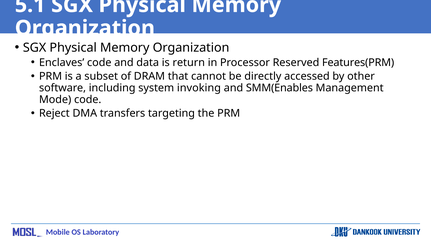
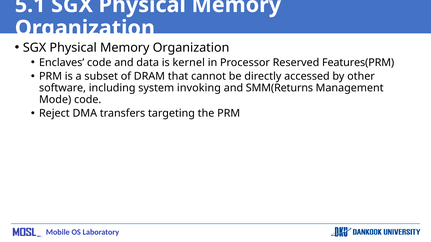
return: return -> kernel
SMM(Enables: SMM(Enables -> SMM(Returns
